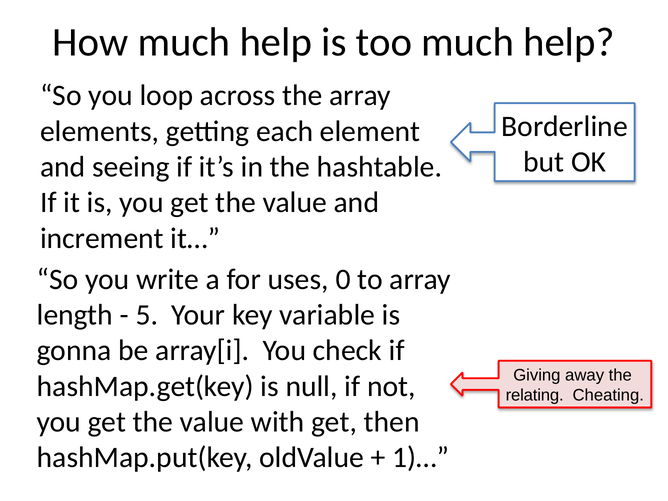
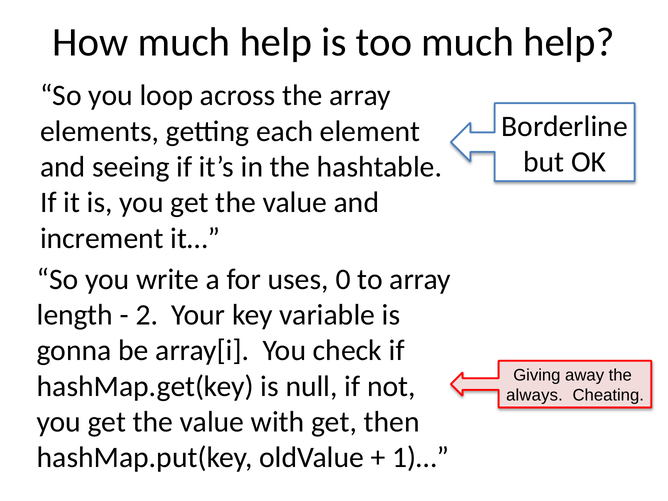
5: 5 -> 2
relating: relating -> always
